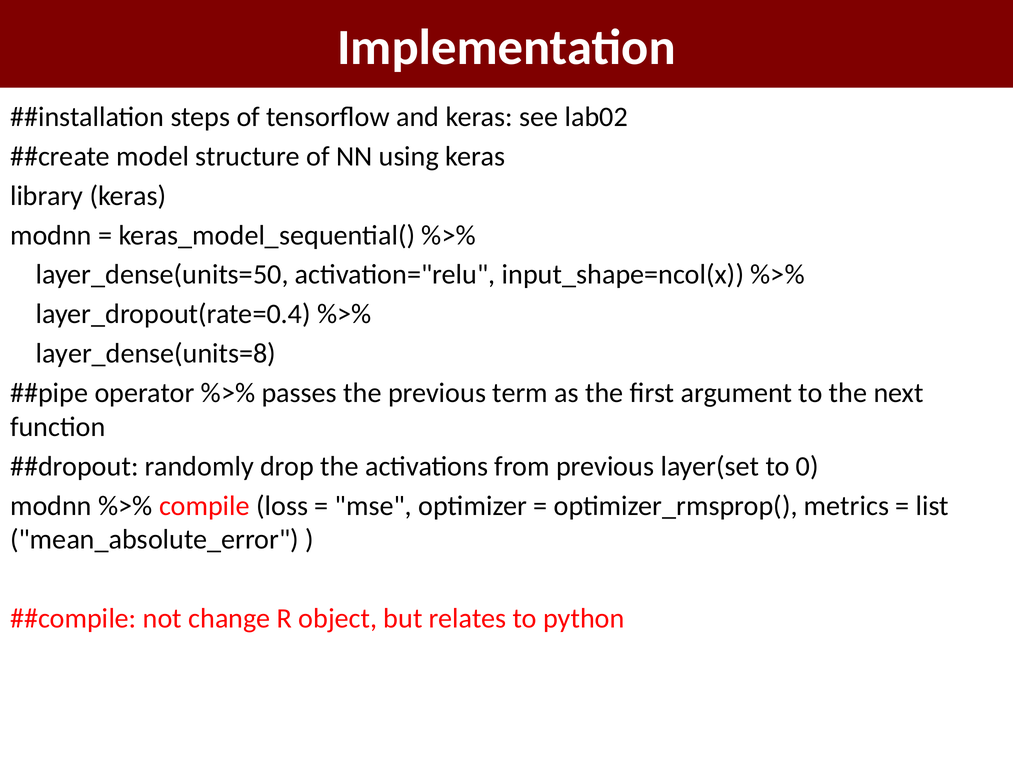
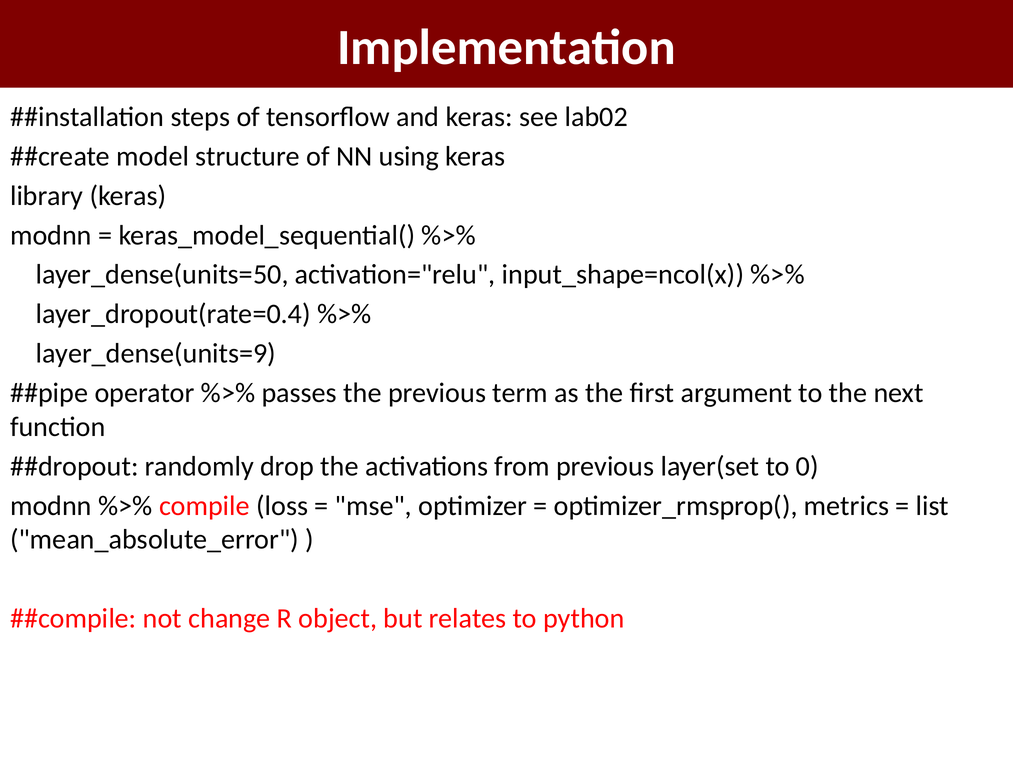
layer_dense(units=8: layer_dense(units=8 -> layer_dense(units=9
